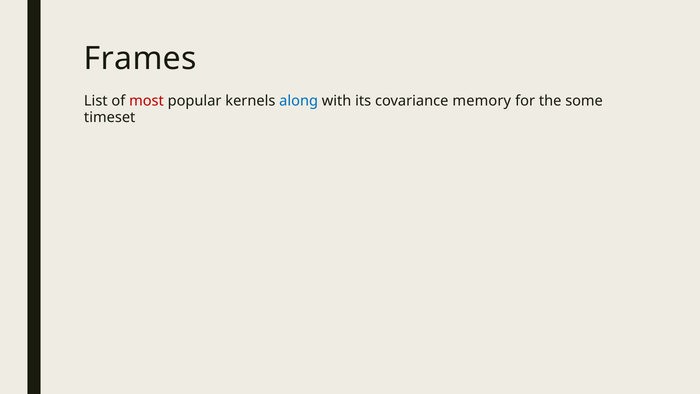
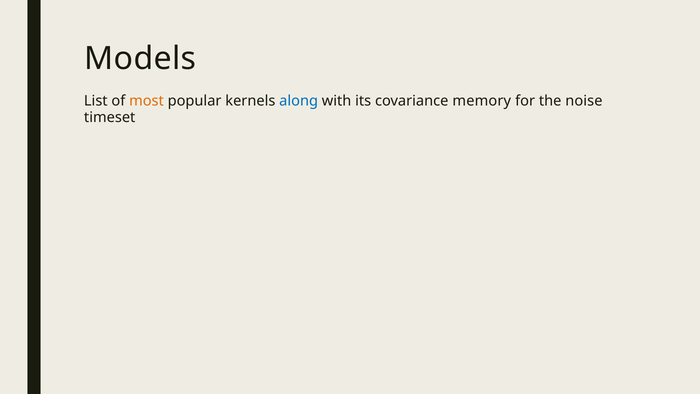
Frames: Frames -> Models
most colour: red -> orange
some: some -> noise
